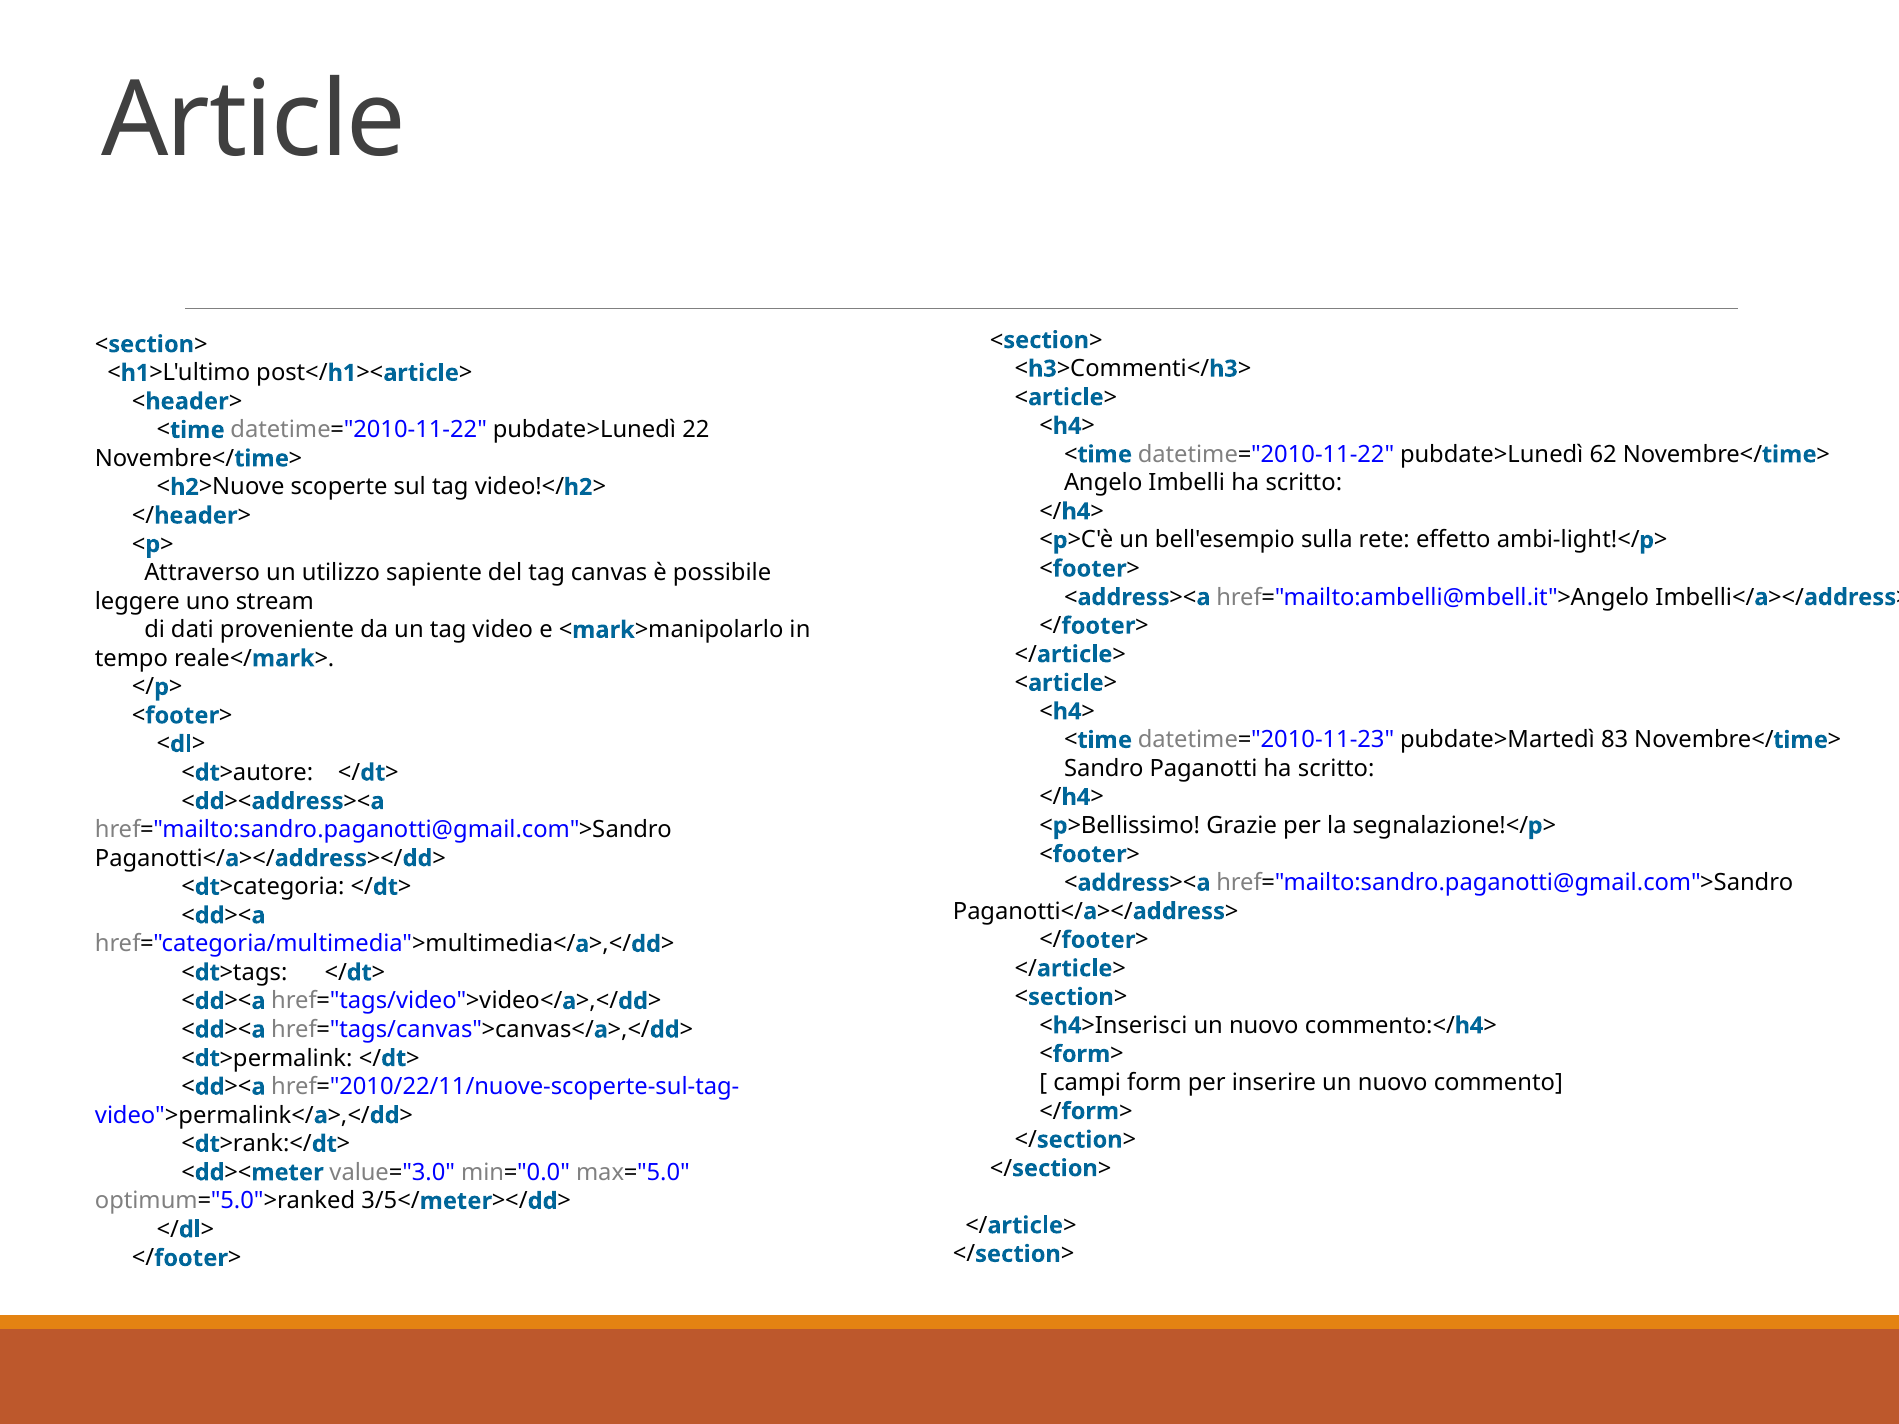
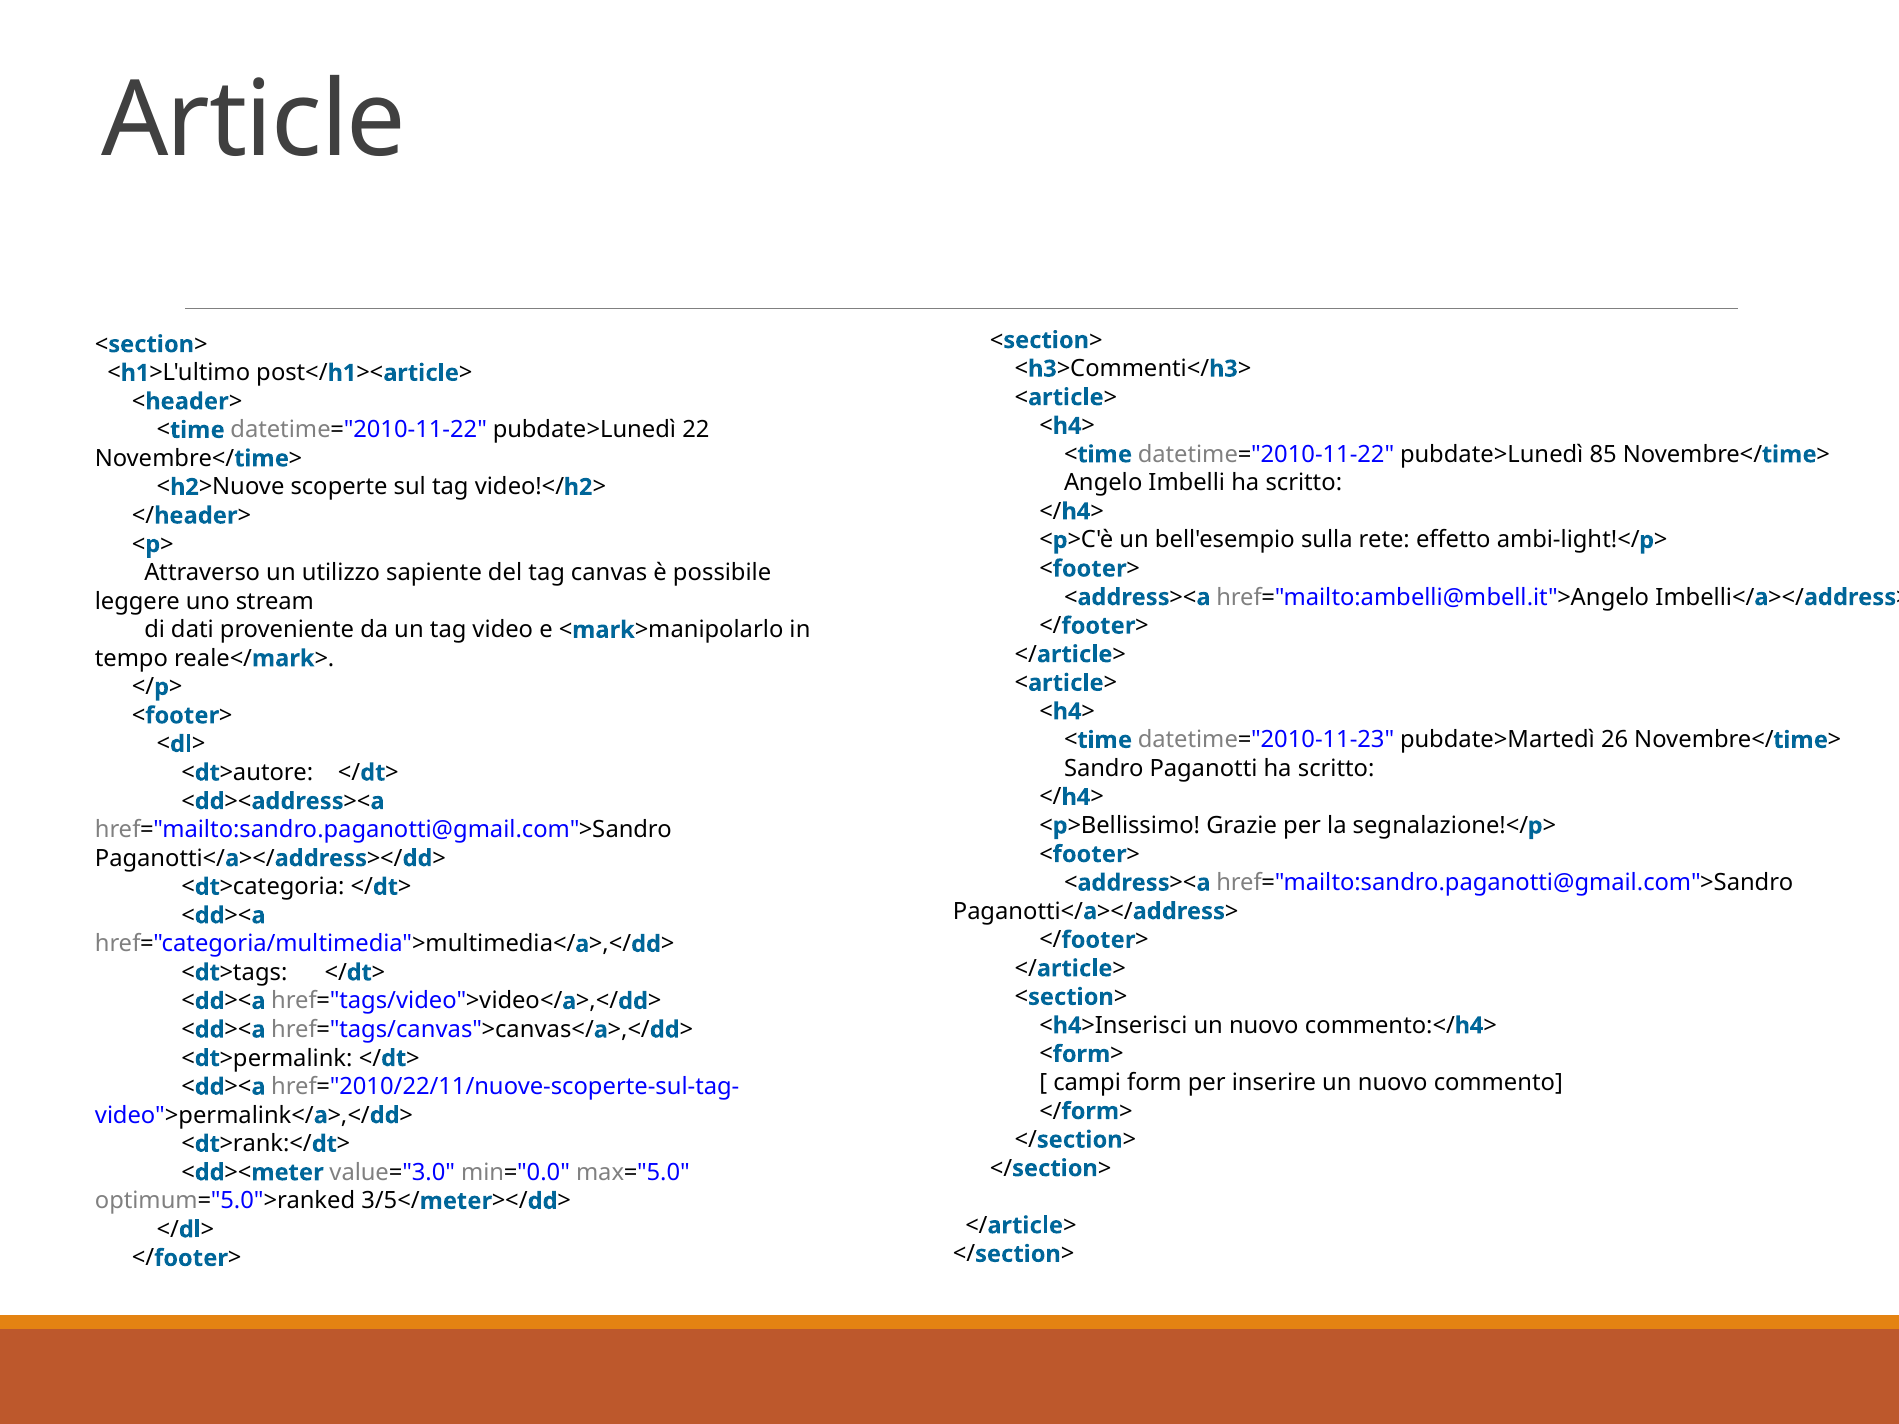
62: 62 -> 85
83: 83 -> 26
